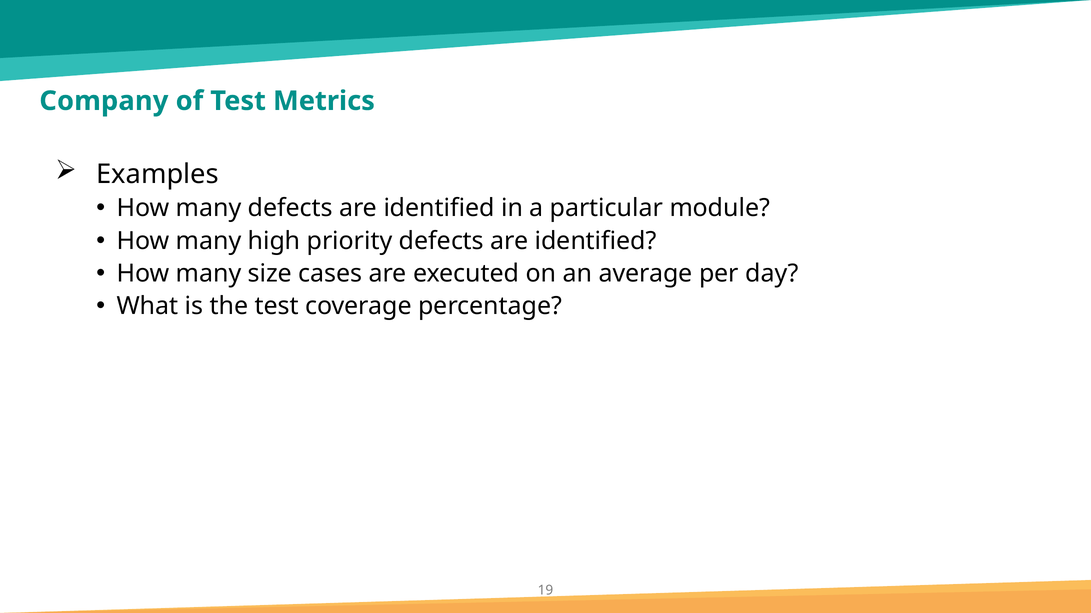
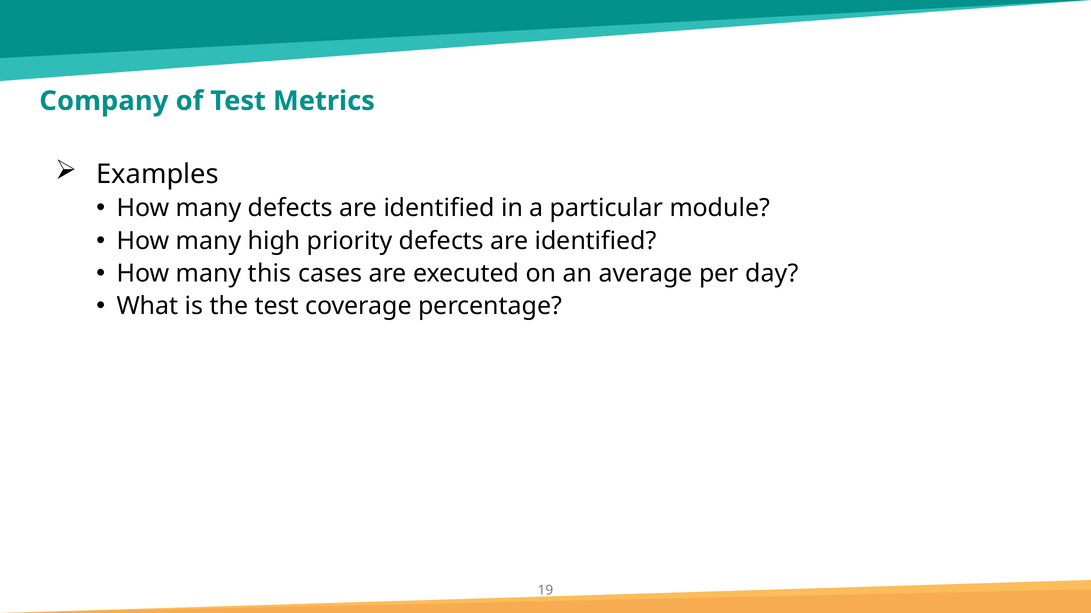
size: size -> this
